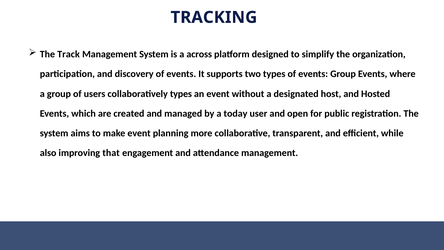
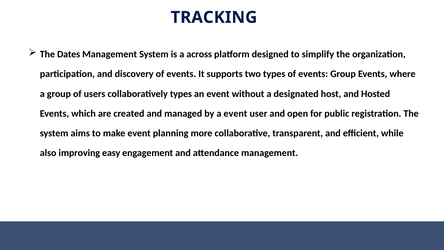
Track: Track -> Dates
a today: today -> event
that: that -> easy
